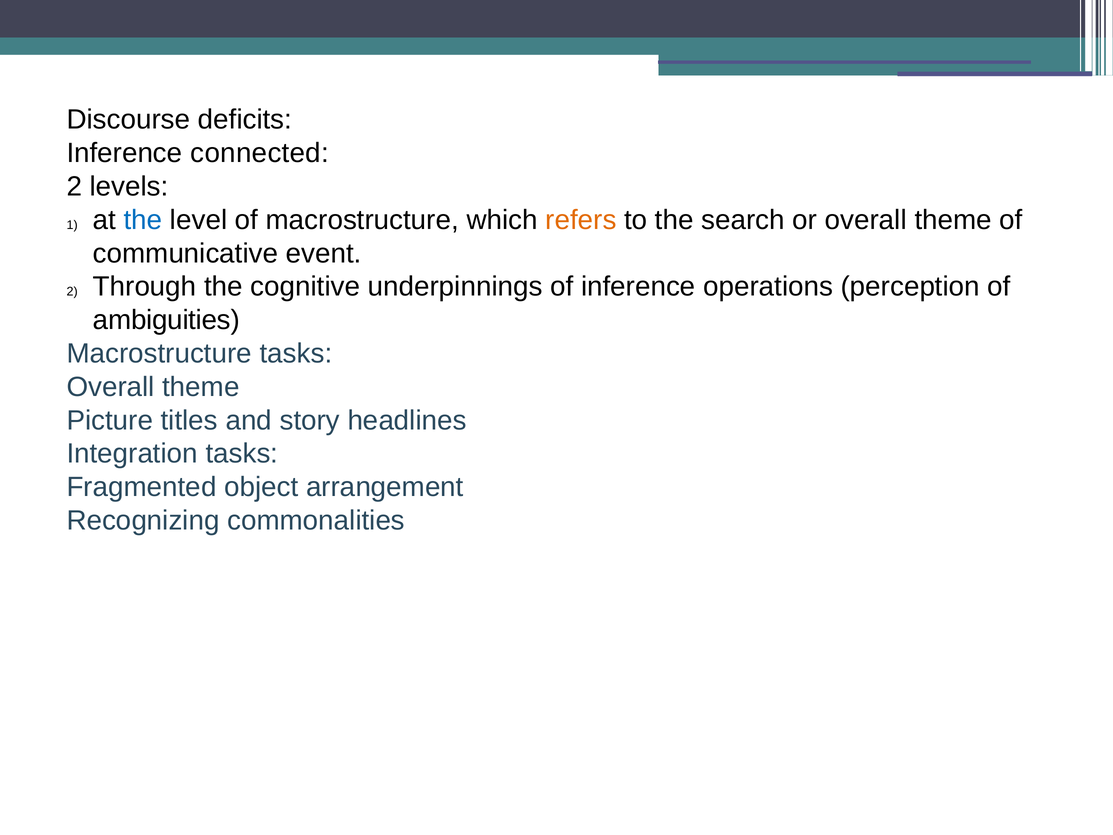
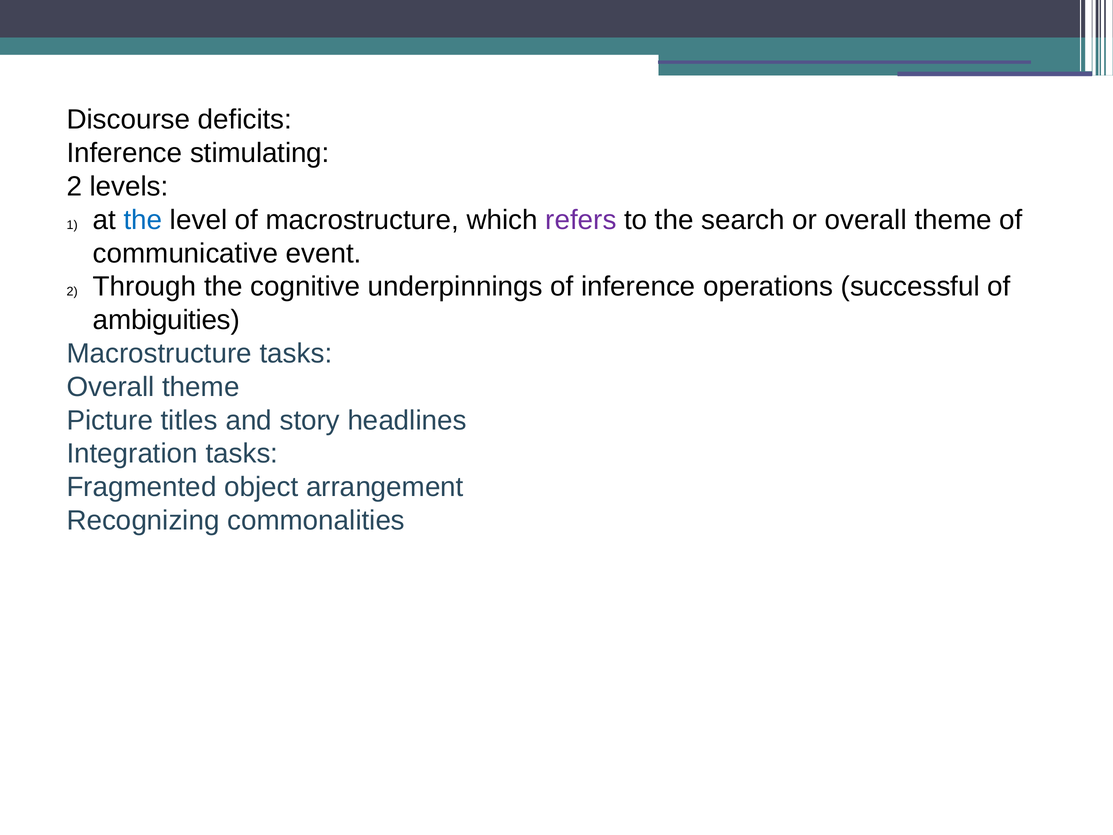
connected: connected -> stimulating
refers colour: orange -> purple
perception: perception -> successful
